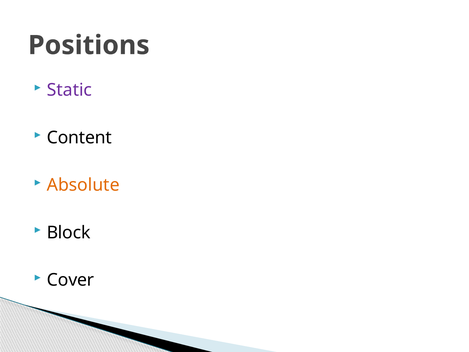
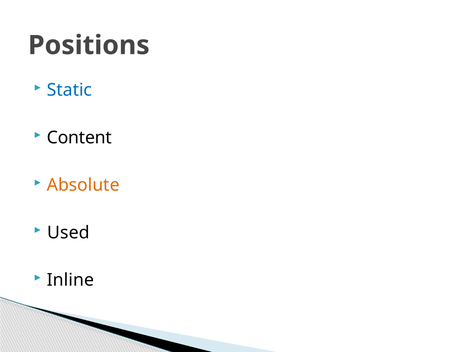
Static colour: purple -> blue
Block: Block -> Used
Cover: Cover -> Inline
